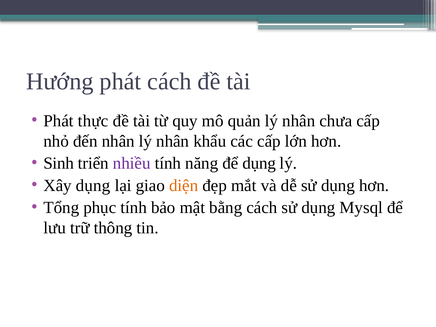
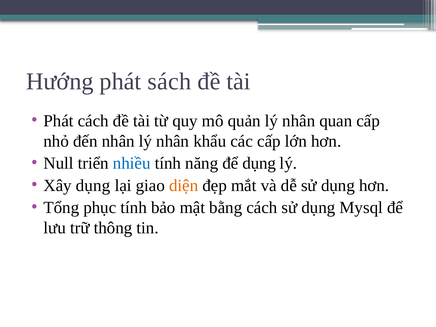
phát cách: cách -> sách
Phát thực: thực -> cách
chưa: chưa -> quan
Sinh: Sinh -> Null
nhiều colour: purple -> blue
